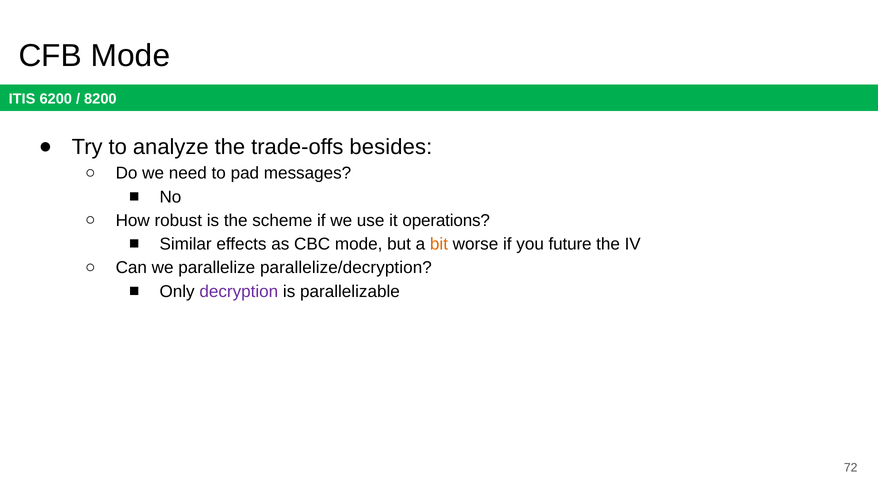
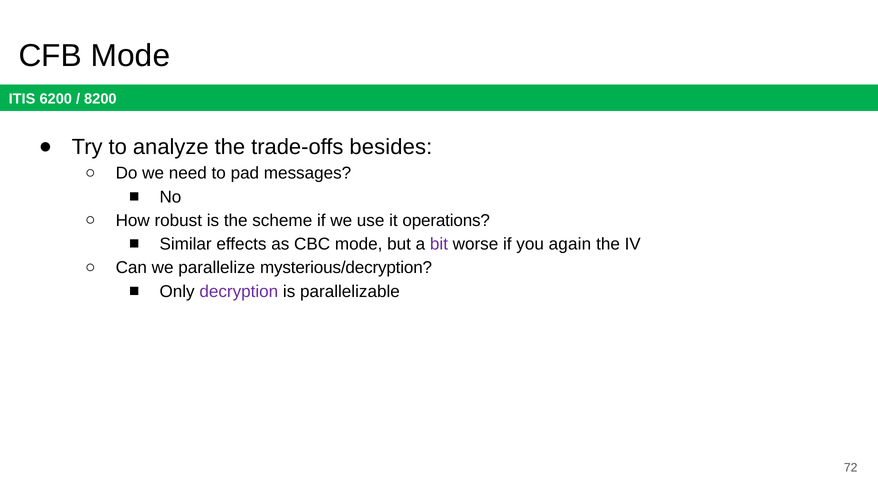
bit colour: orange -> purple
future: future -> again
parallelize/decryption: parallelize/decryption -> mysterious/decryption
